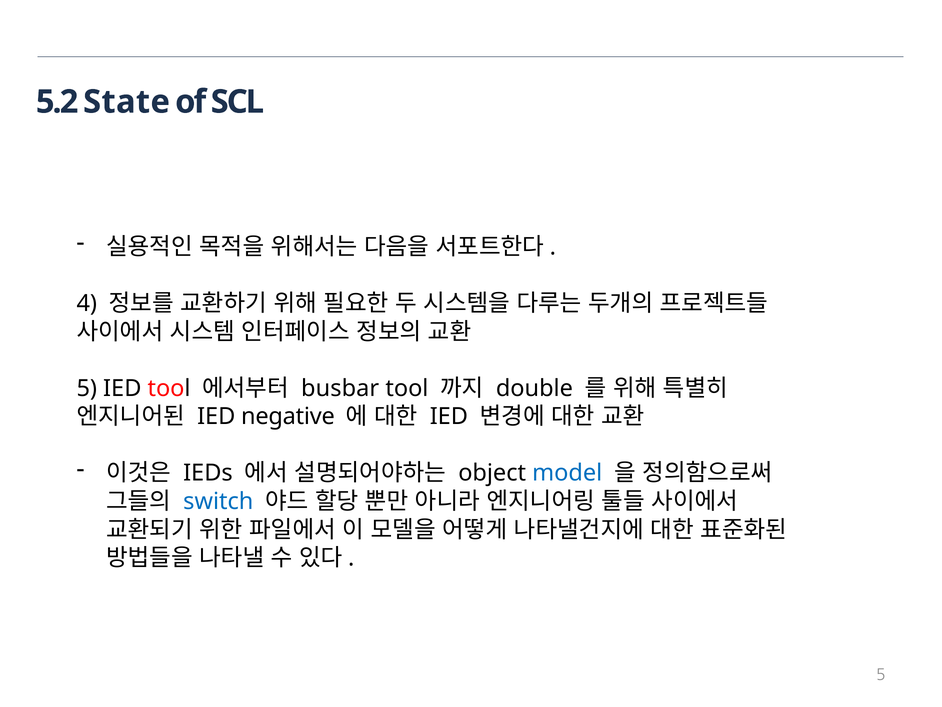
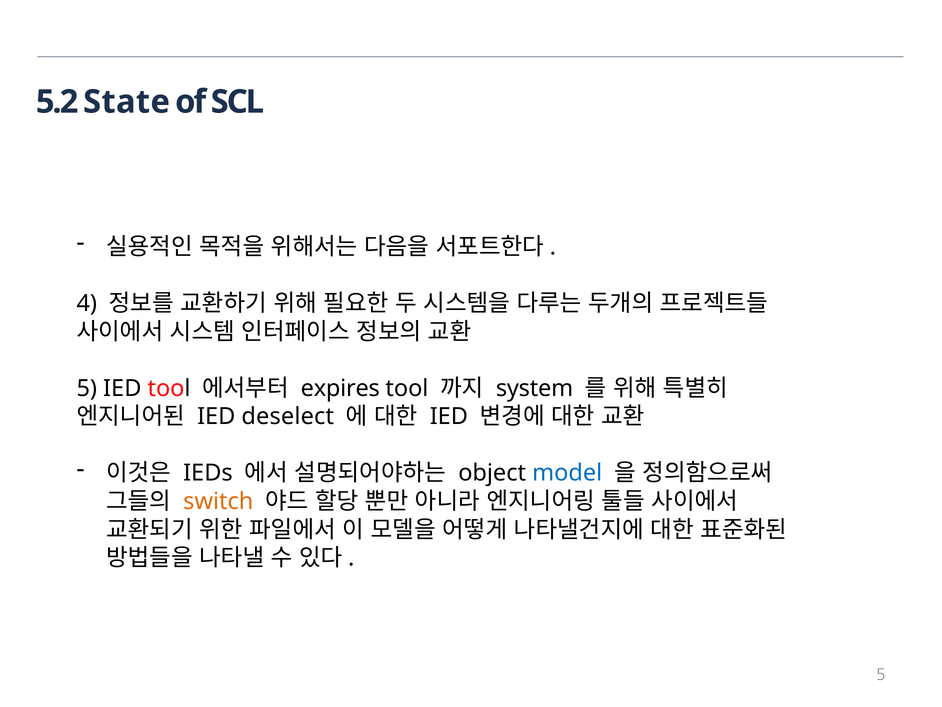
busbar: busbar -> expires
double: double -> system
negative: negative -> deselect
switch colour: blue -> orange
